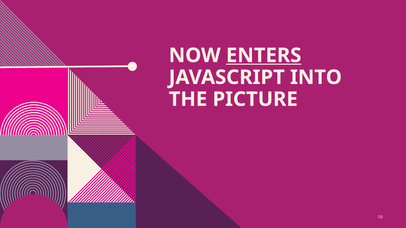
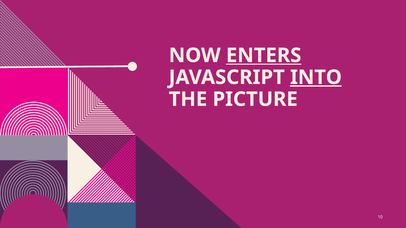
INTO underline: none -> present
